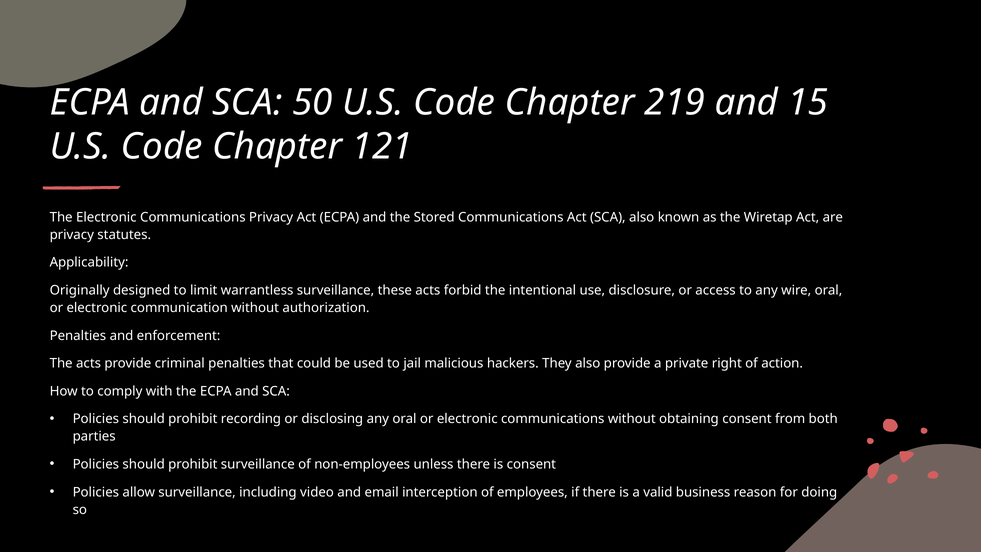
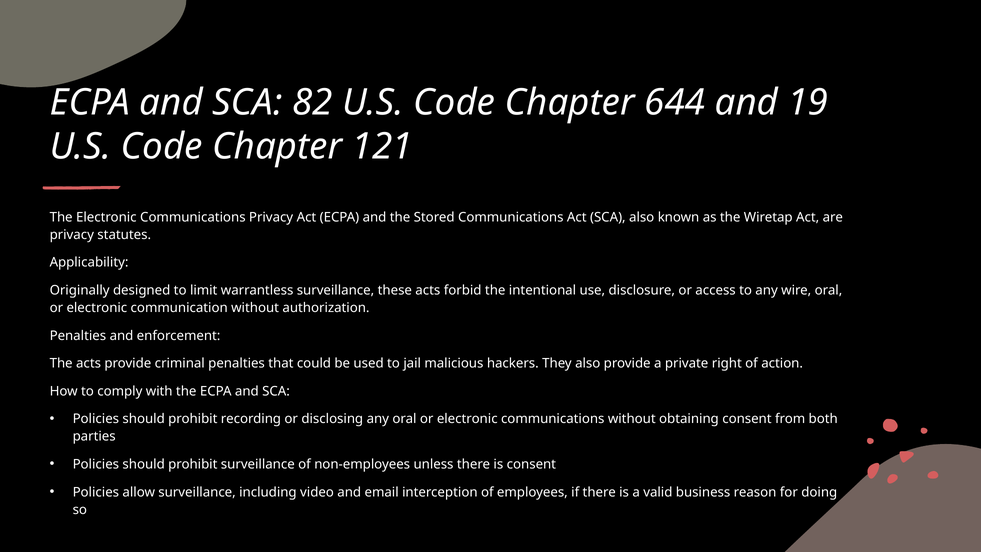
50: 50 -> 82
219: 219 -> 644
15: 15 -> 19
